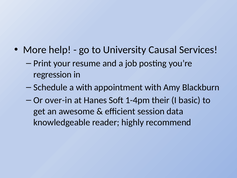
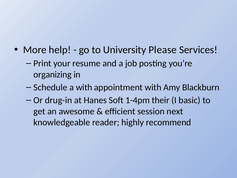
Causal: Causal -> Please
regression: regression -> organizing
over-in: over-in -> drug-in
data: data -> next
